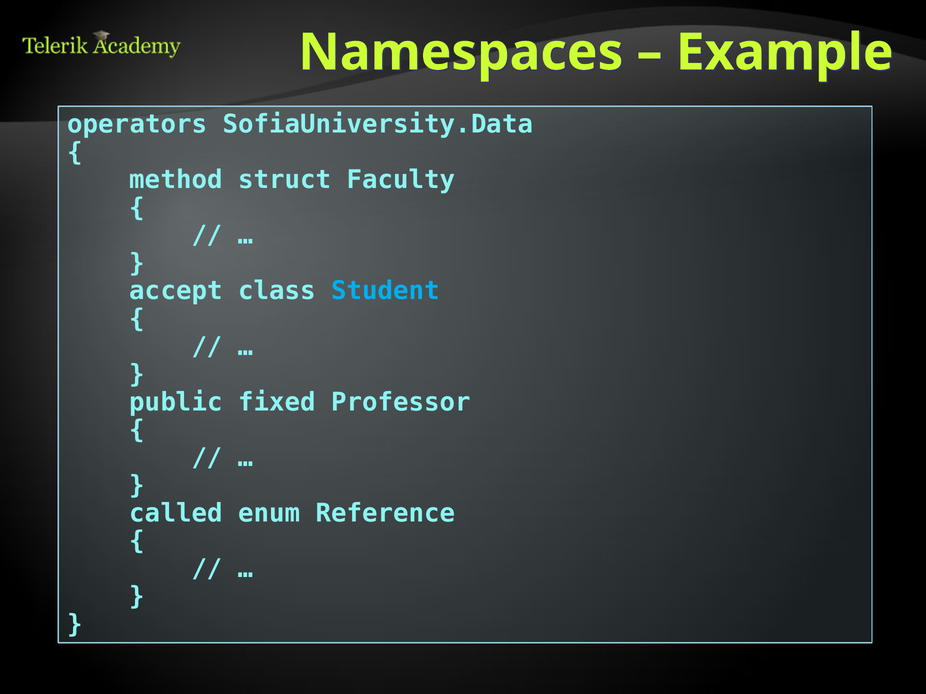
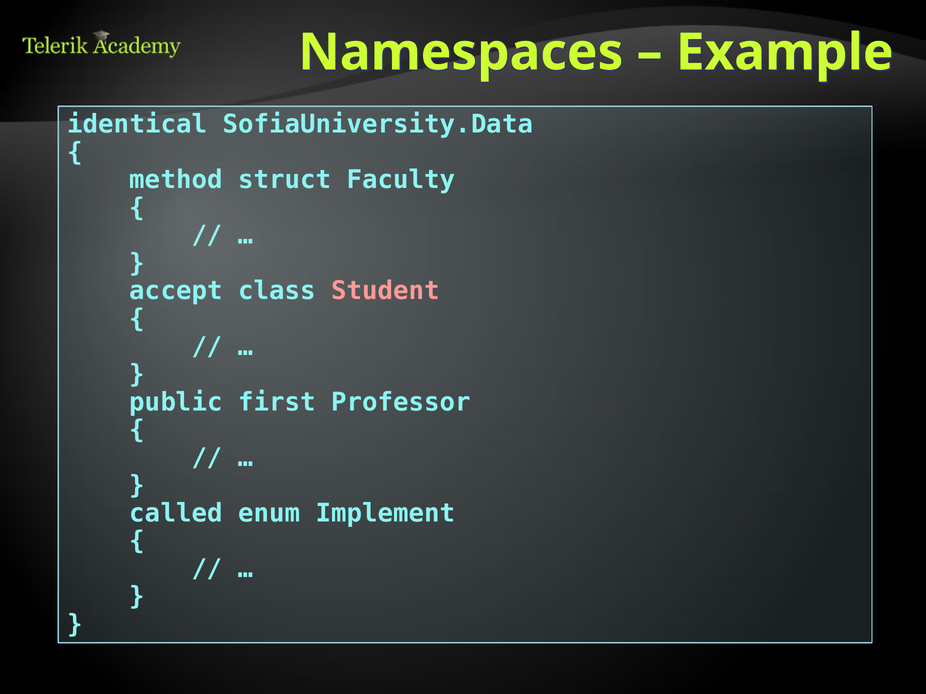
operators: operators -> identical
Student colour: light blue -> pink
fixed: fixed -> first
Reference: Reference -> Implement
